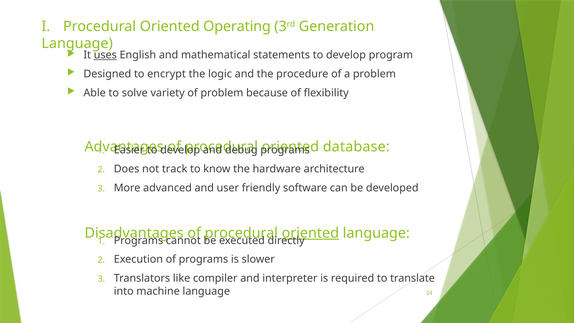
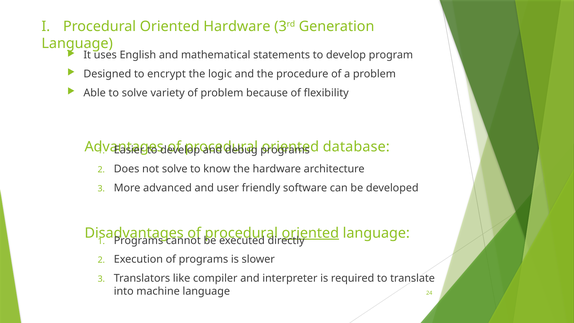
Oriented Operating: Operating -> Hardware
uses underline: present -> none
not track: track -> solve
